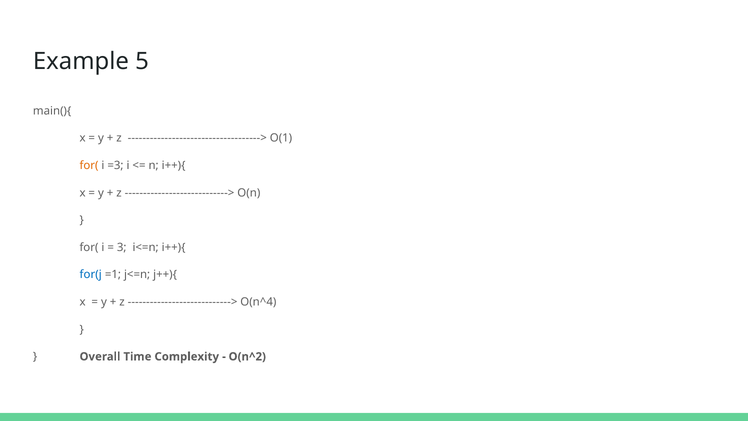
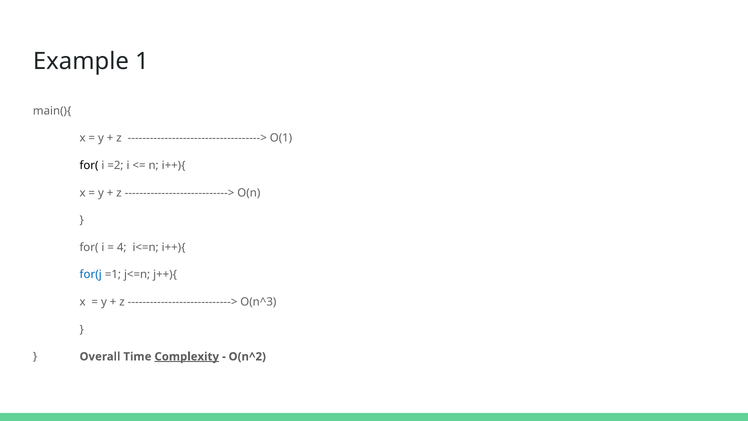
5: 5 -> 1
for( at (89, 165) colour: orange -> black
=3: =3 -> =2
3: 3 -> 4
O(n^4: O(n^4 -> O(n^3
Complexity underline: none -> present
